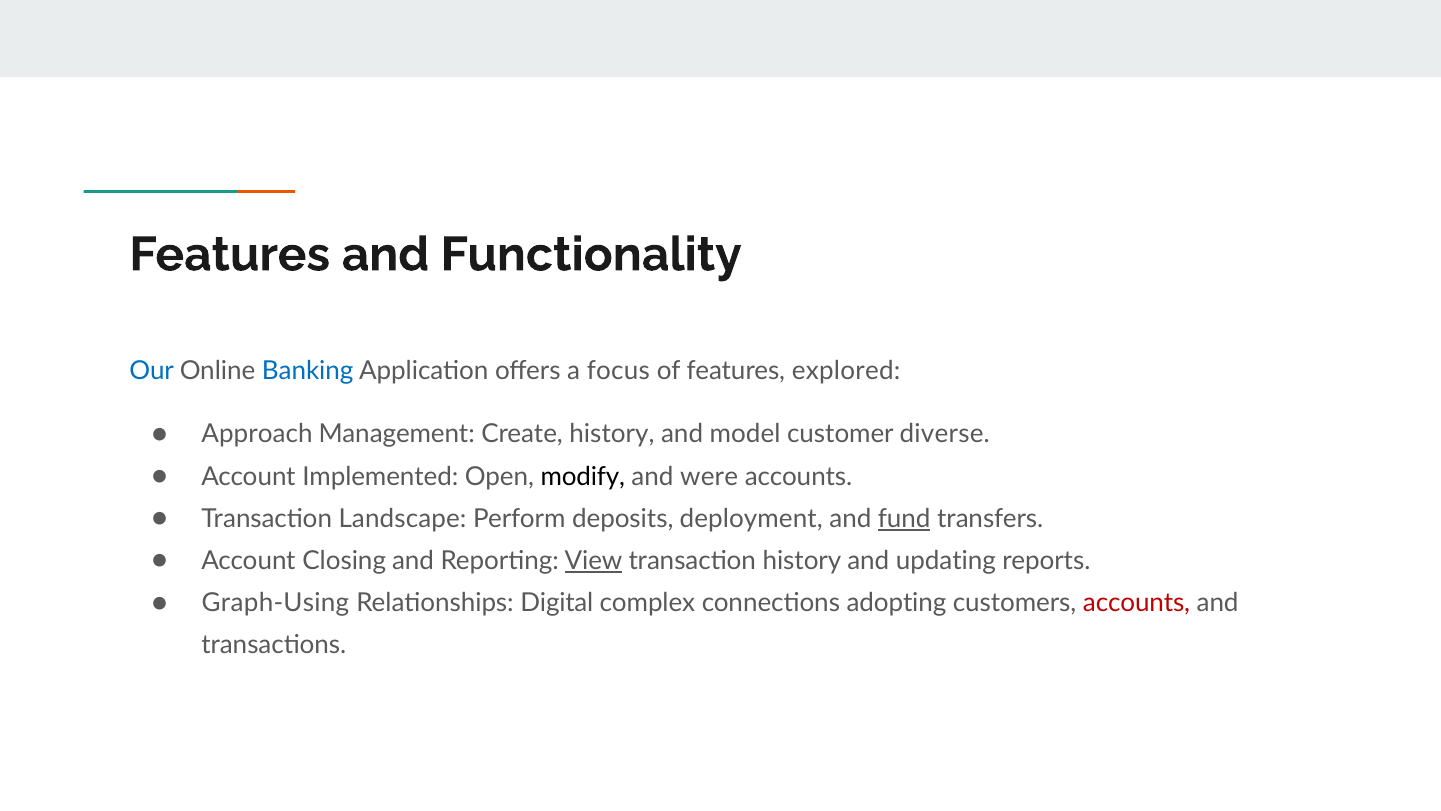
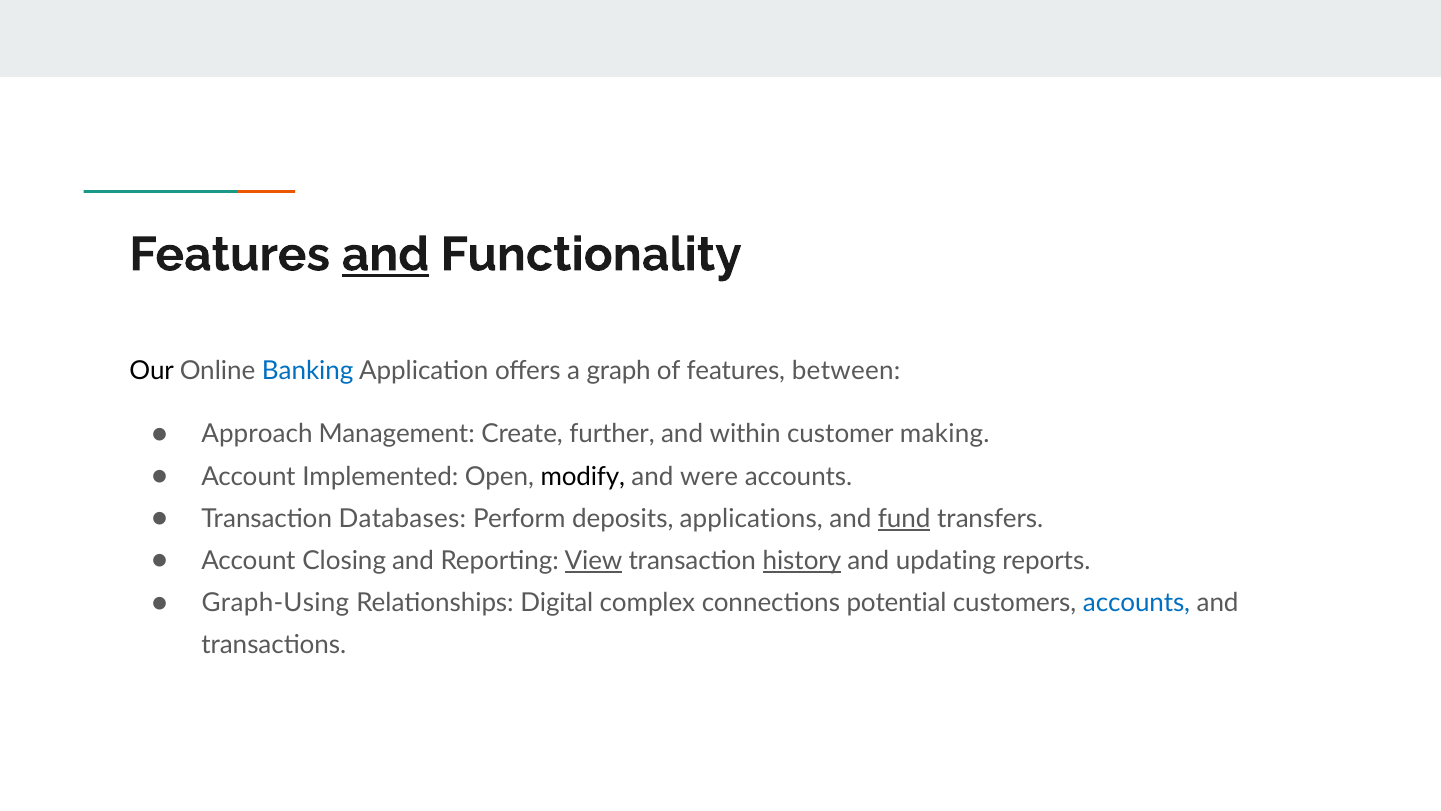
and at (385, 254) underline: none -> present
Our colour: blue -> black
focus: focus -> graph
explored: explored -> between
Create history: history -> further
model: model -> within
diverse: diverse -> making
Landscape: Landscape -> Databases
deployment: deployment -> applications
history at (802, 561) underline: none -> present
adopting: adopting -> potential
accounts at (1137, 603) colour: red -> blue
